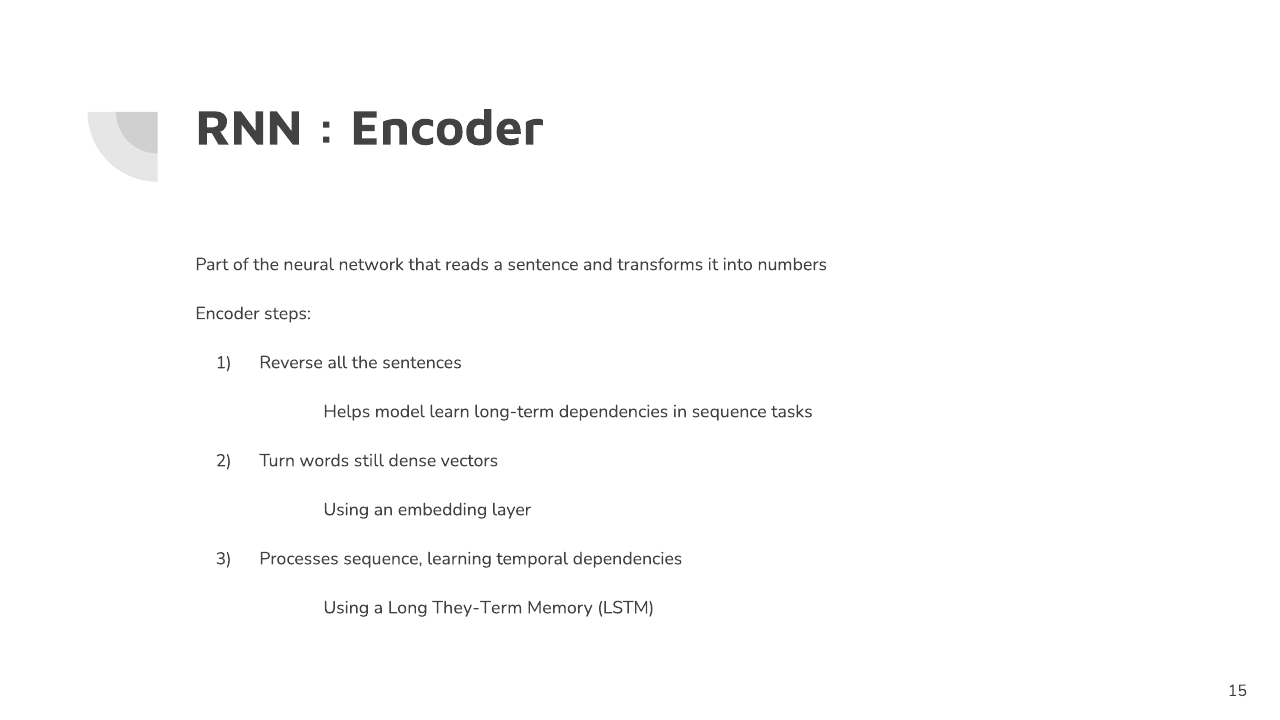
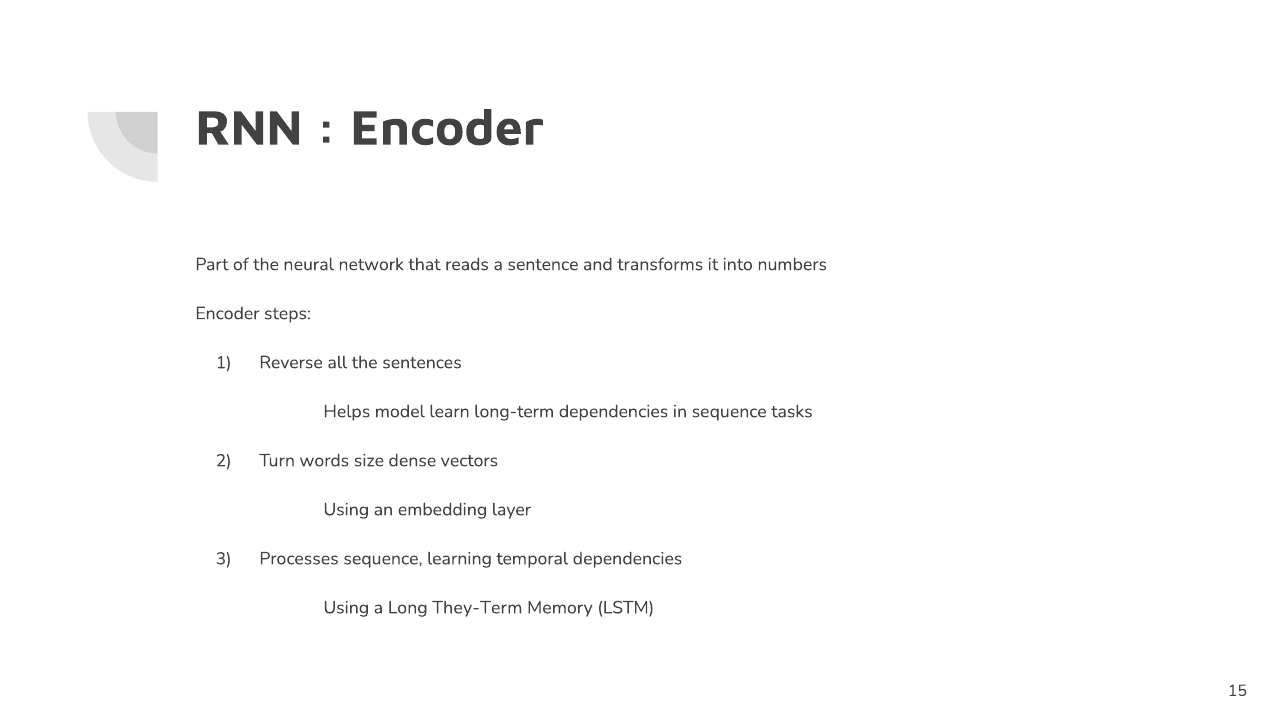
still: still -> size
